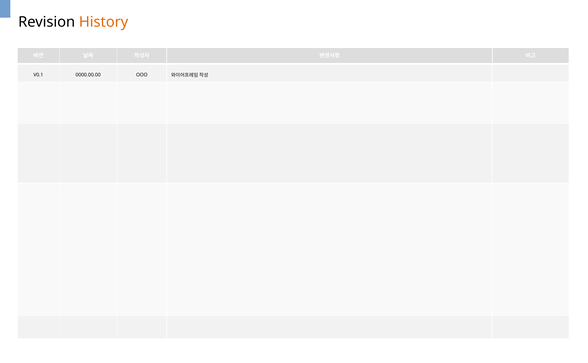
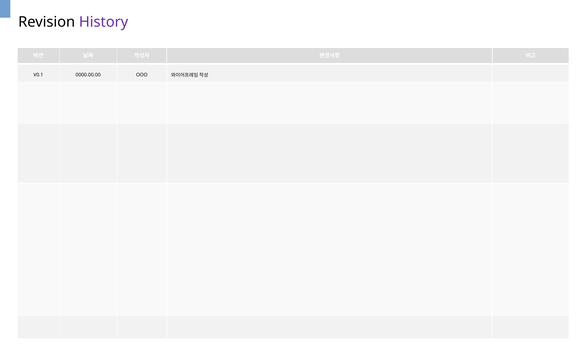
History colour: orange -> purple
